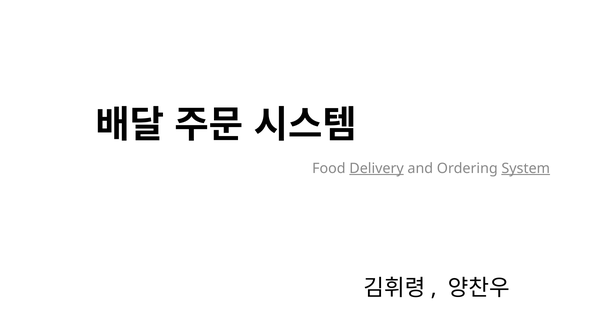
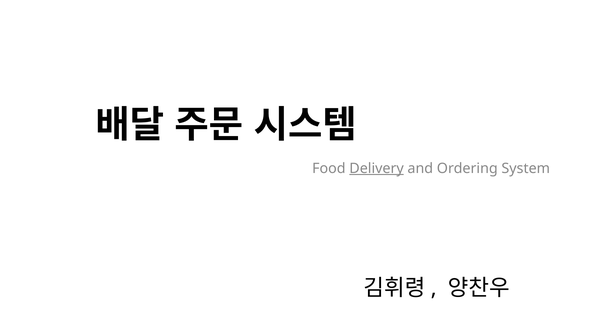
System underline: present -> none
